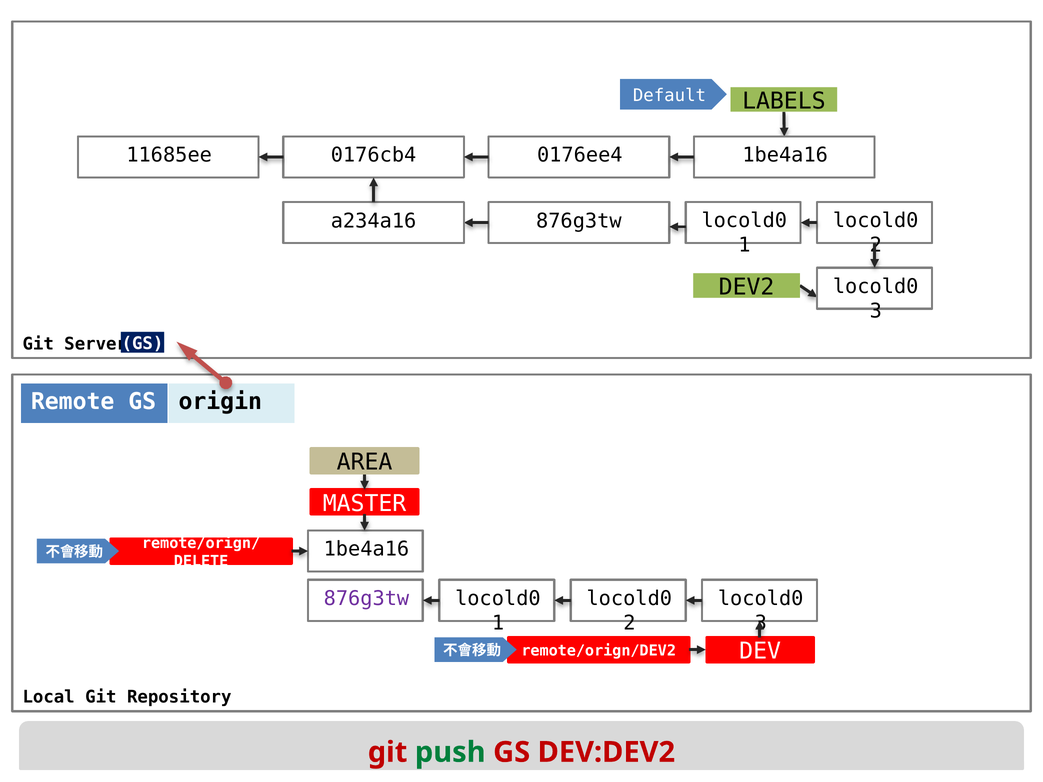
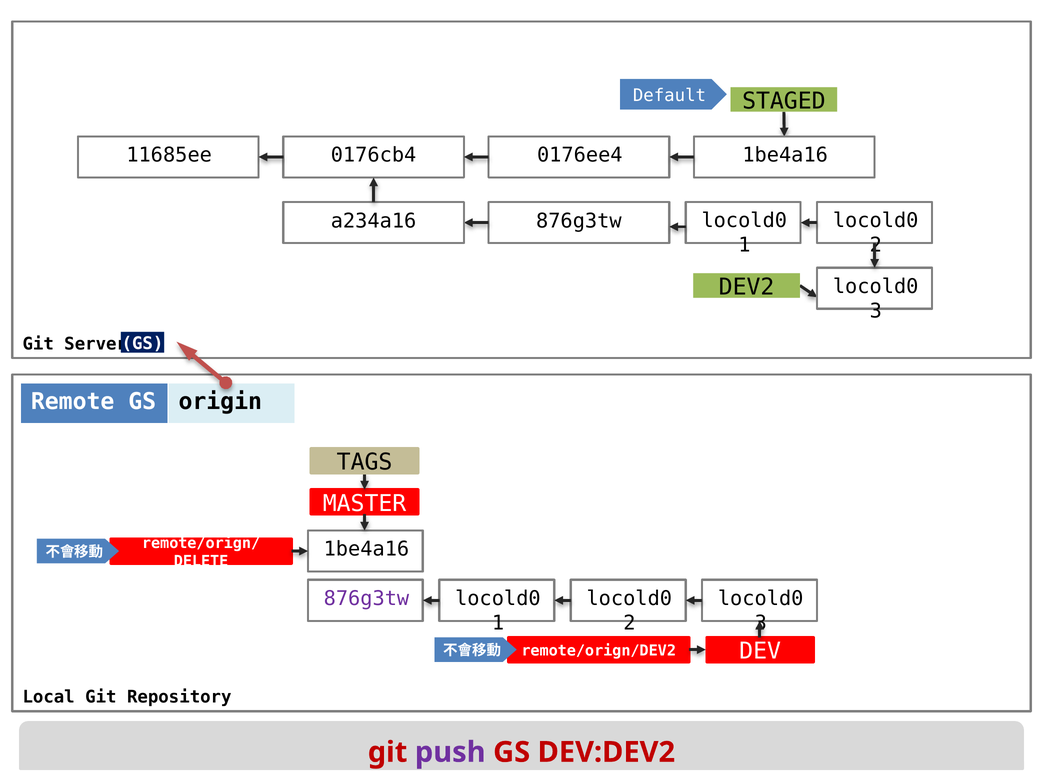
LABELS: LABELS -> STAGED
AREA: AREA -> TAGS
push colour: green -> purple
